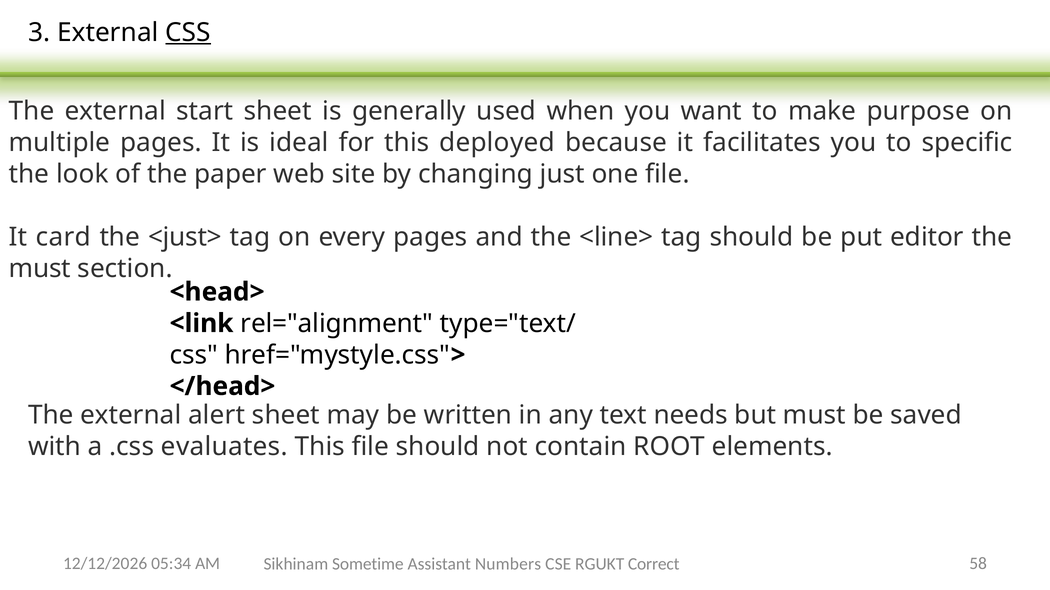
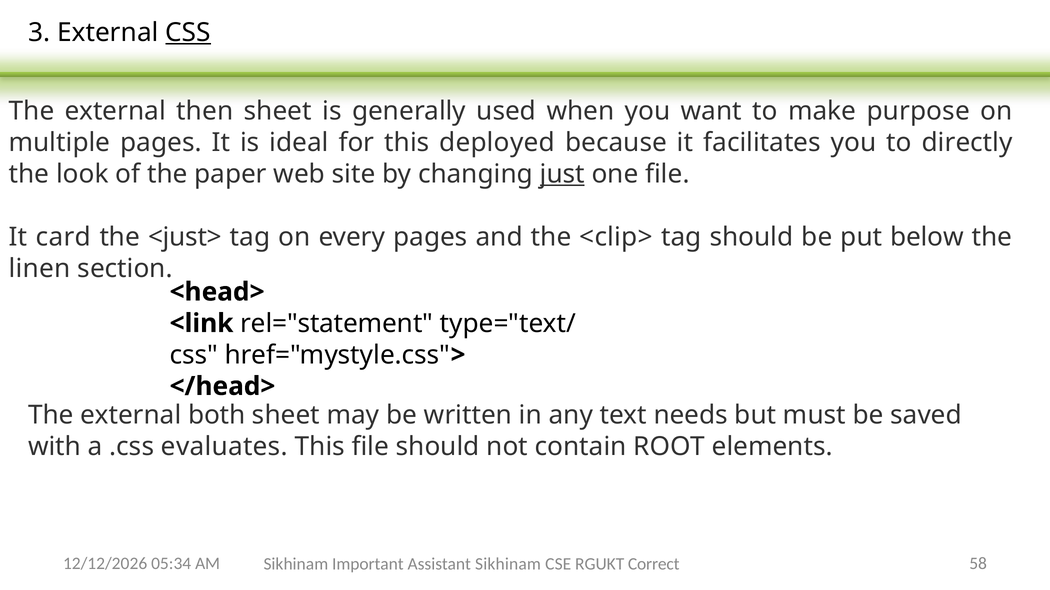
start: start -> then
specific: specific -> directly
just underline: none -> present
<line>: <line> -> <clip>
editor: editor -> below
must at (40, 269): must -> linen
rel="alignment: rel="alignment -> rel="statement
alert: alert -> both
Sometime: Sometime -> Important
Assistant Numbers: Numbers -> Sikhinam
